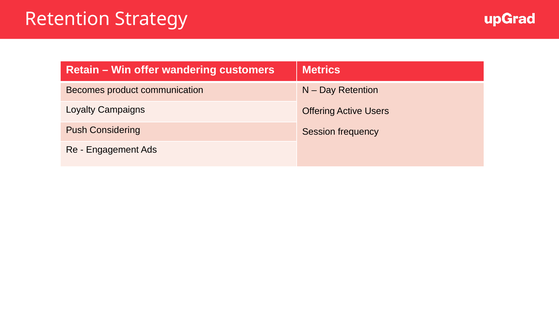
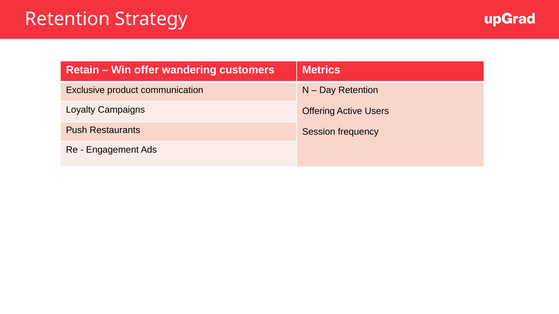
Becomes: Becomes -> Exclusive
Considering: Considering -> Restaurants
